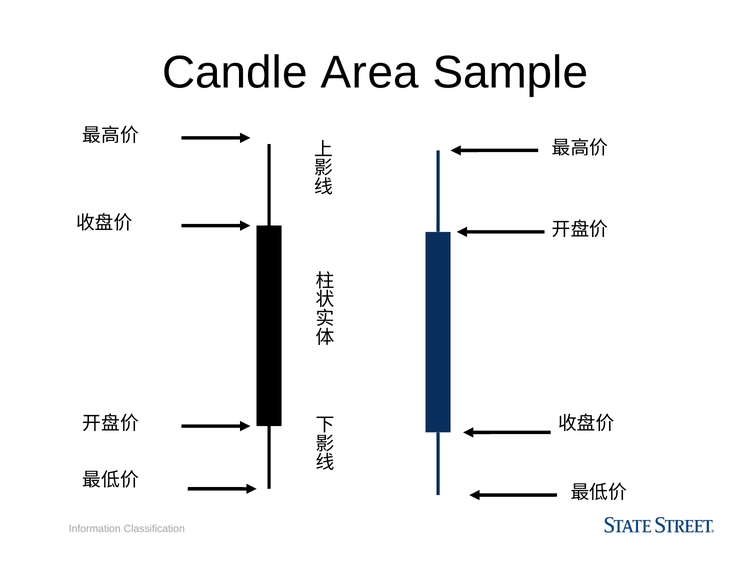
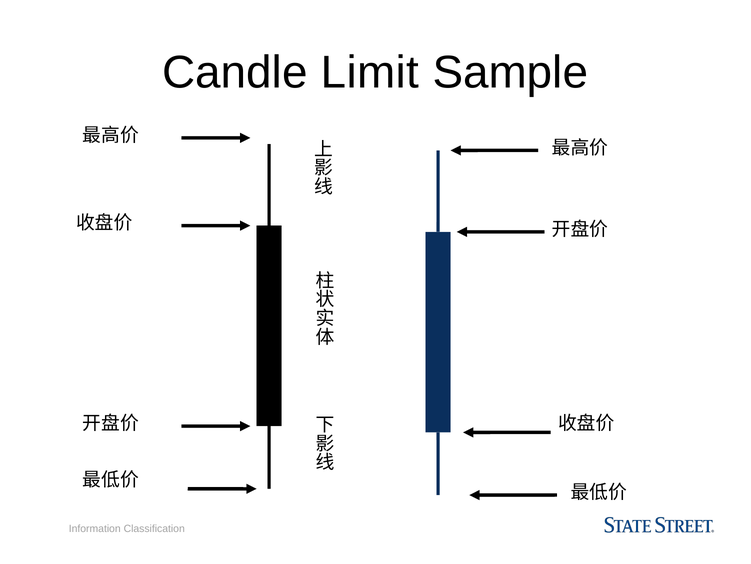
Area: Area -> Limit
